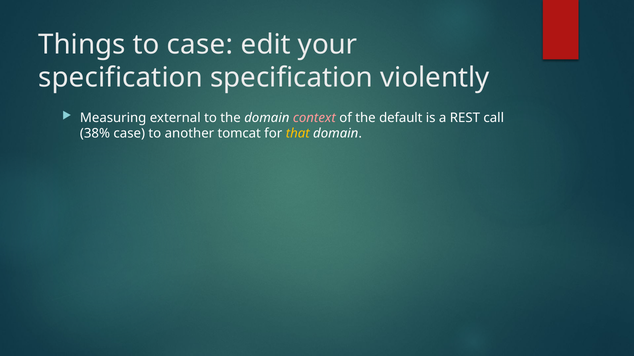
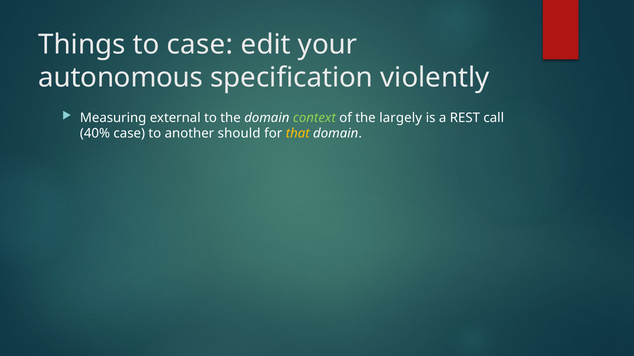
specification at (121, 78): specification -> autonomous
context colour: pink -> light green
default: default -> largely
38%: 38% -> 40%
tomcat: tomcat -> should
